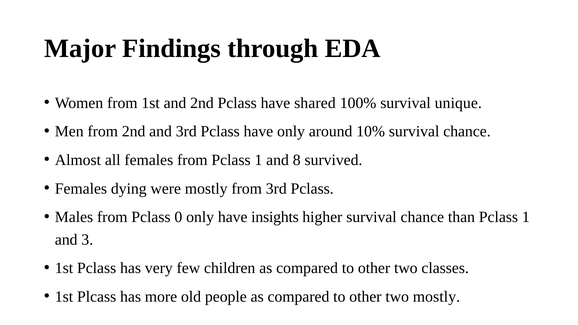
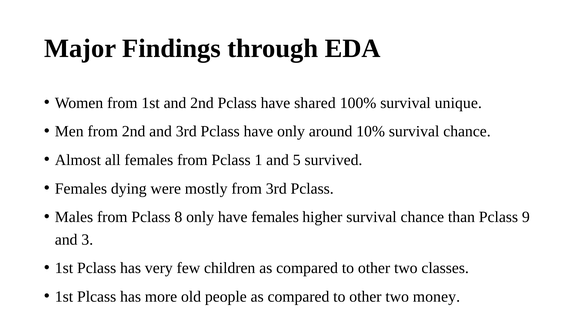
8: 8 -> 5
0: 0 -> 8
have insights: insights -> females
than Pclass 1: 1 -> 9
two mostly: mostly -> money
